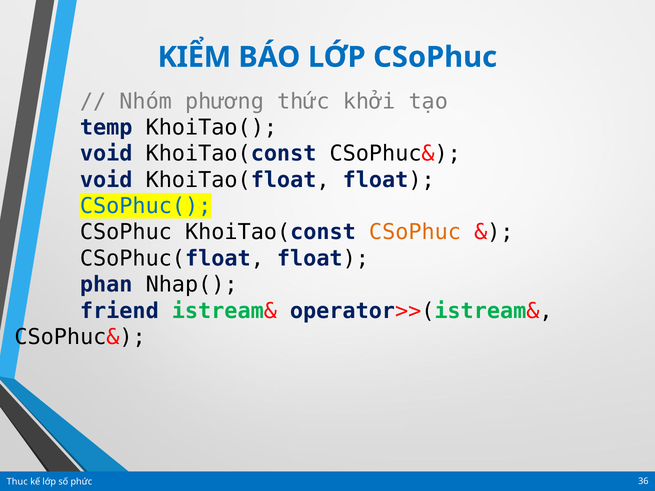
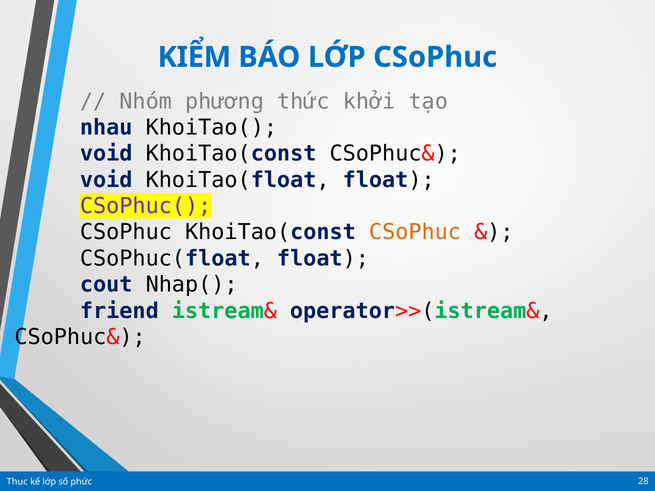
temp: temp -> nhau
CSoPhuc( colour: blue -> purple
phan: phan -> cout
36: 36 -> 28
